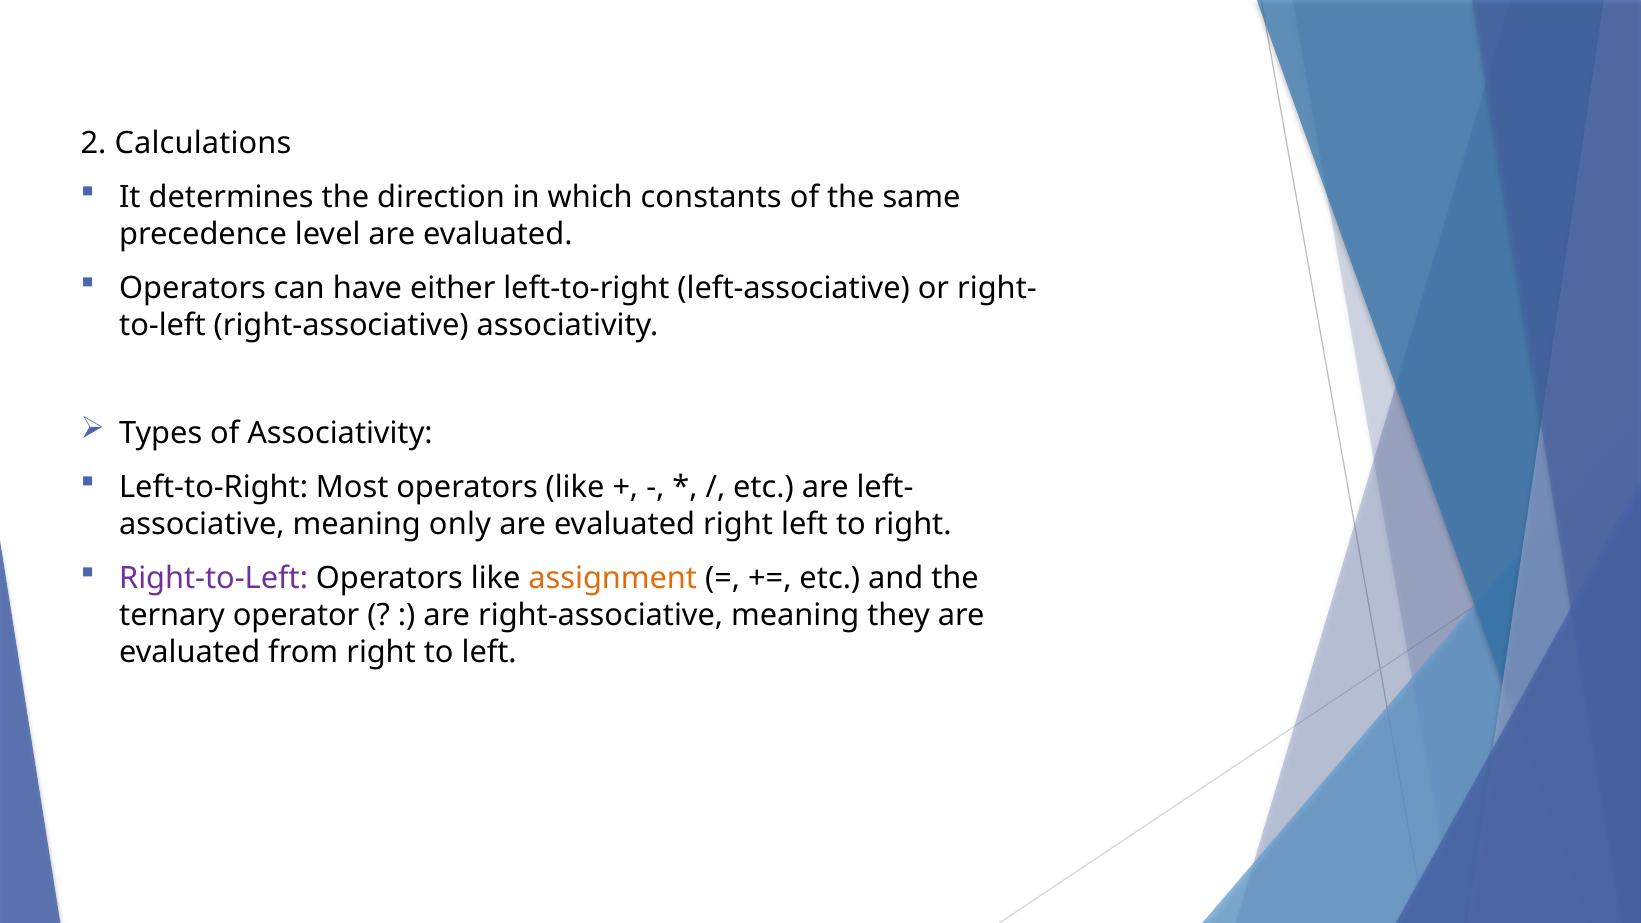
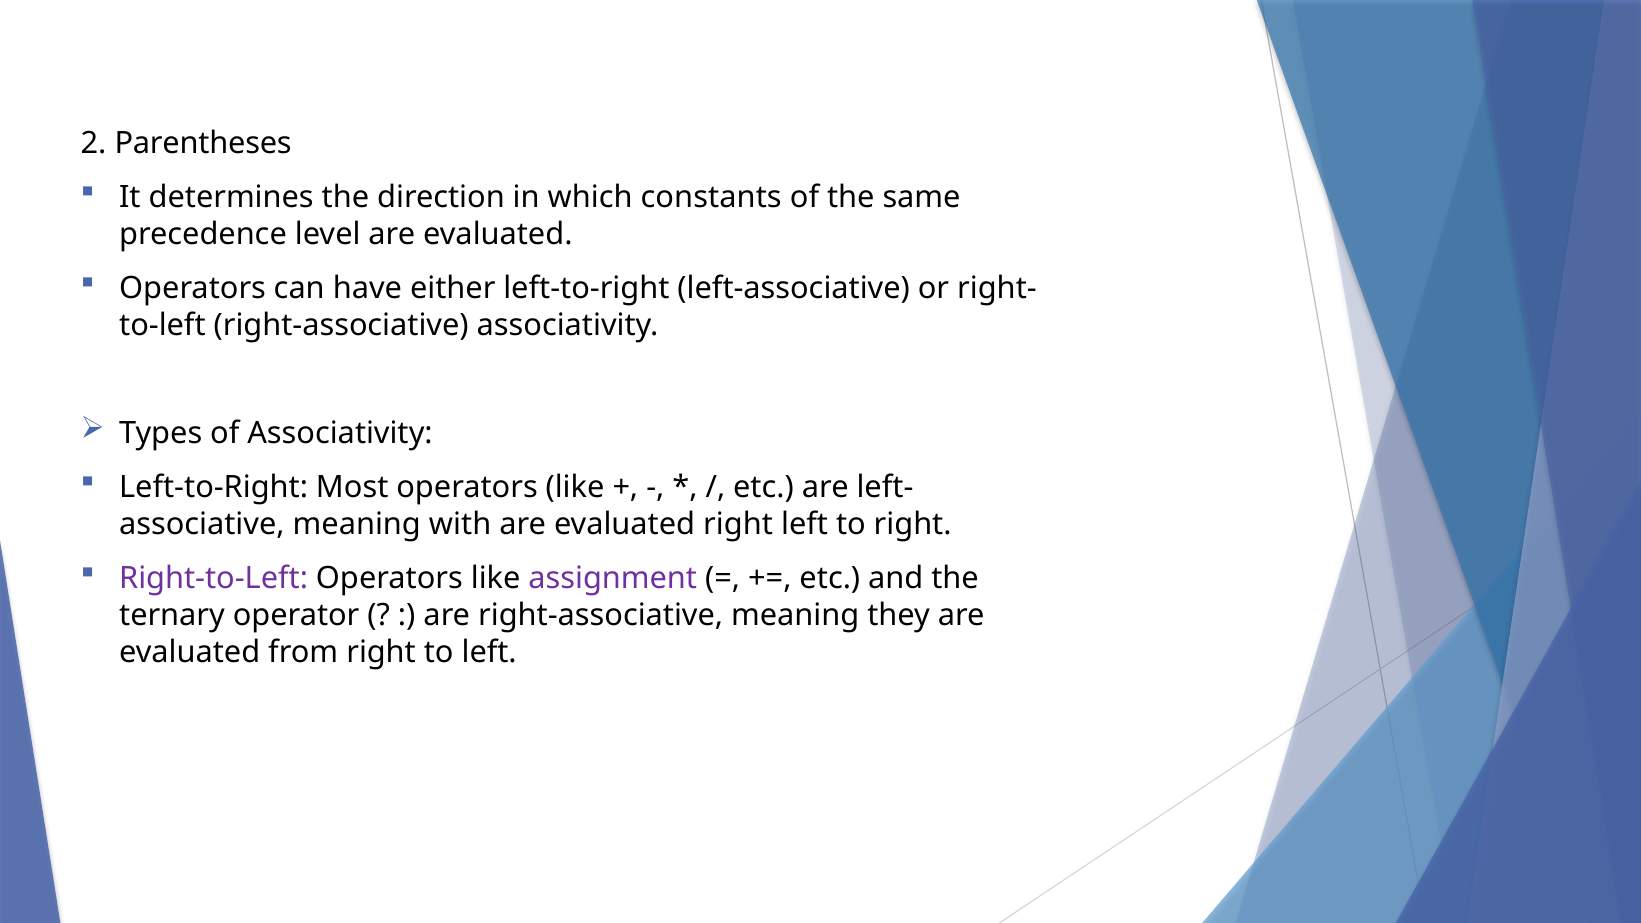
Calculations: Calculations -> Parentheses
only: only -> with
assignment colour: orange -> purple
